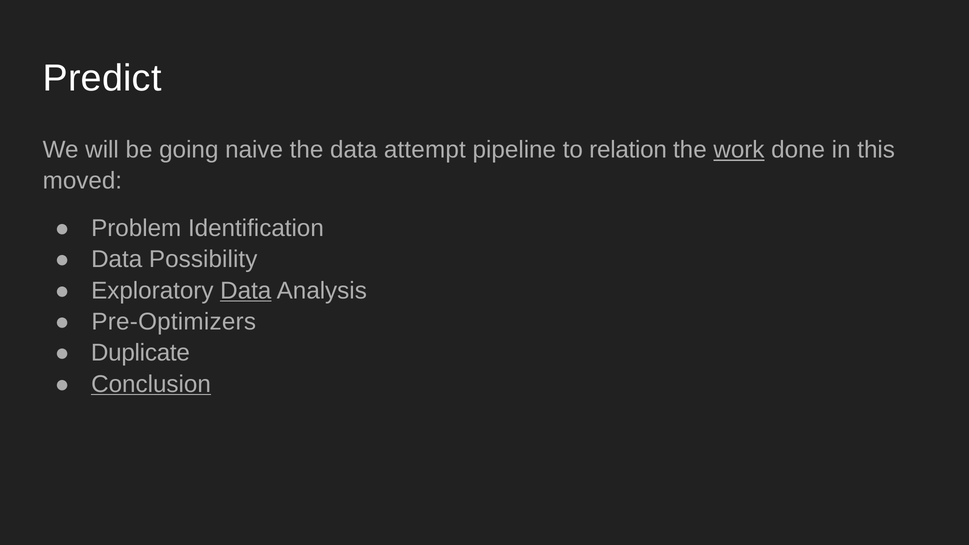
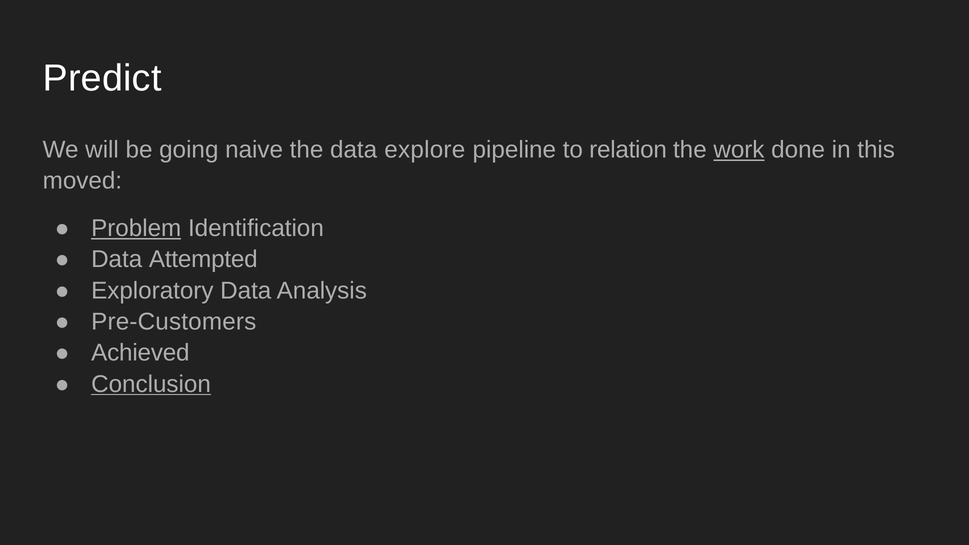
attempt: attempt -> explore
Problem underline: none -> present
Possibility: Possibility -> Attempted
Data at (246, 291) underline: present -> none
Pre-Optimizers: Pre-Optimizers -> Pre-Customers
Duplicate: Duplicate -> Achieved
